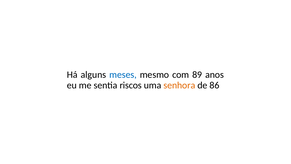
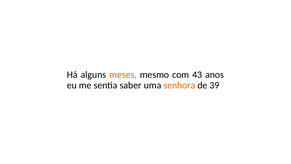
meses colour: blue -> orange
89: 89 -> 43
riscos: riscos -> saber
86: 86 -> 39
